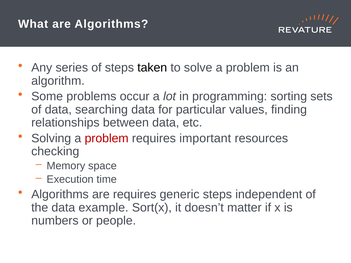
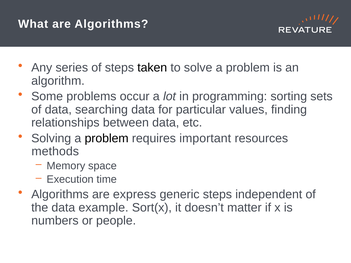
problem at (107, 138) colour: red -> black
checking: checking -> methods
are requires: requires -> express
